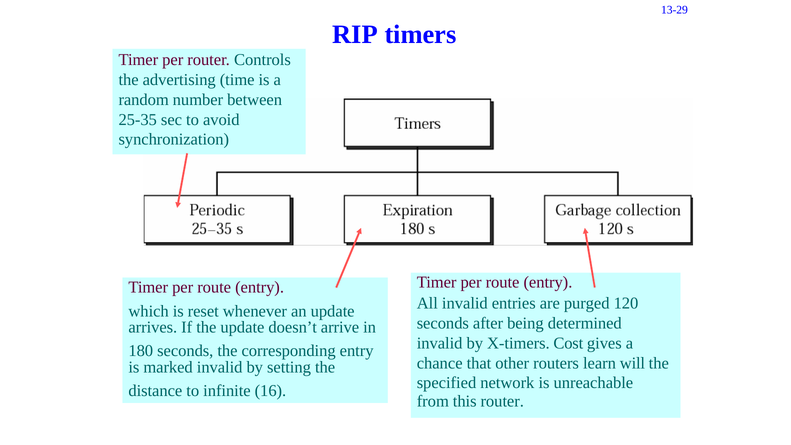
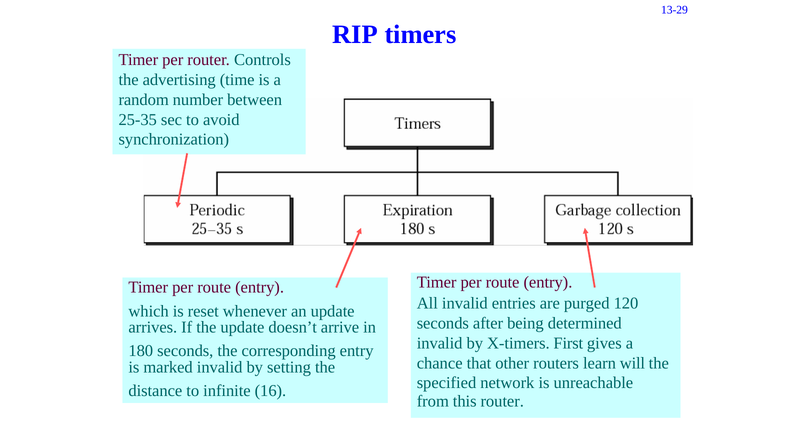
Cost: Cost -> First
